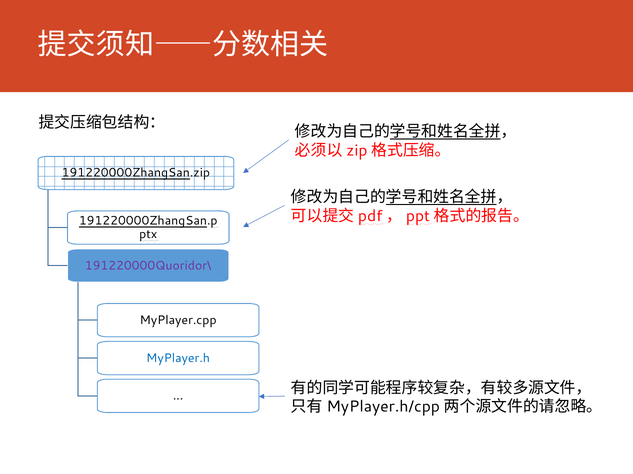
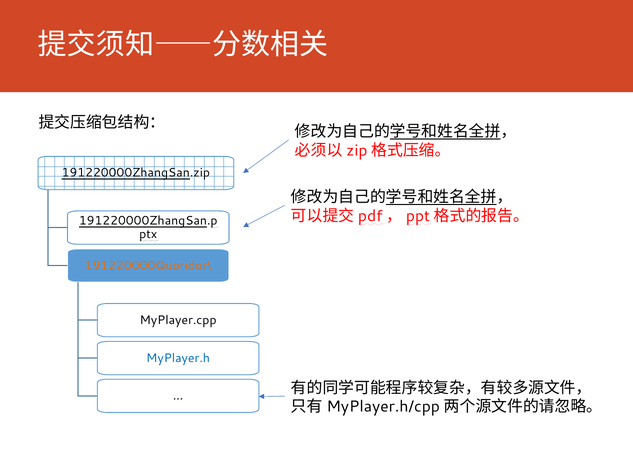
191220000Quoridor\ colour: purple -> orange
